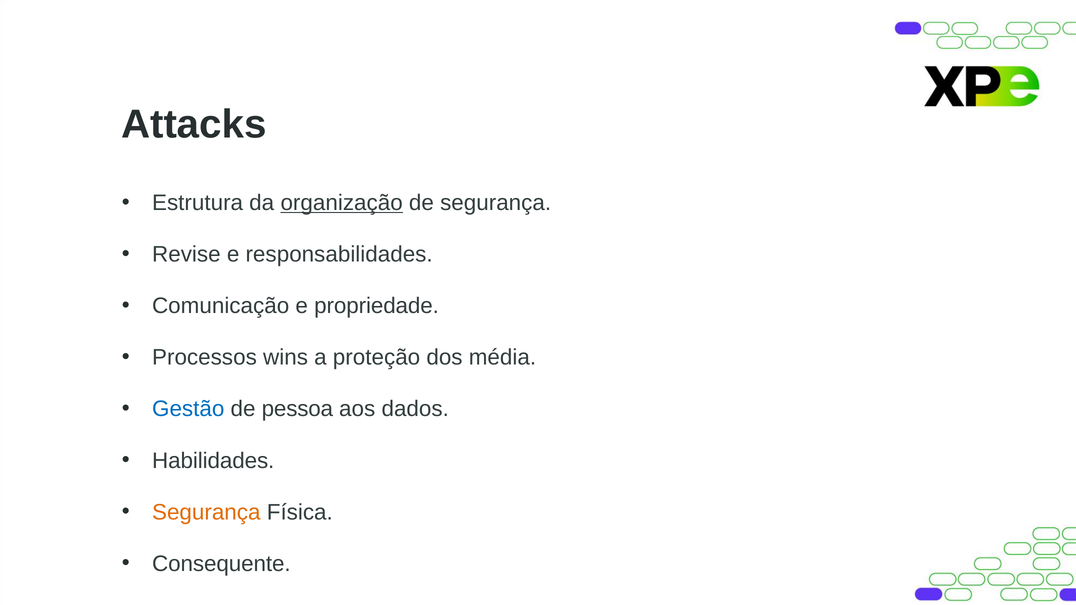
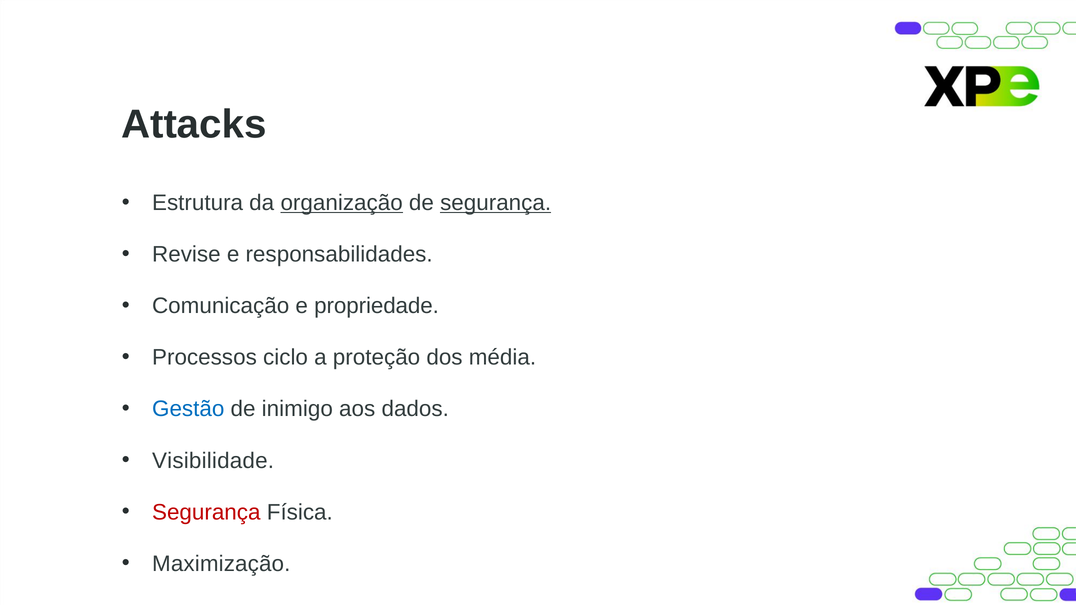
segurança at (496, 203) underline: none -> present
wins: wins -> ciclo
pessoa: pessoa -> inimigo
Habilidades: Habilidades -> Visibilidade
Segurança at (206, 512) colour: orange -> red
Consequente: Consequente -> Maximização
